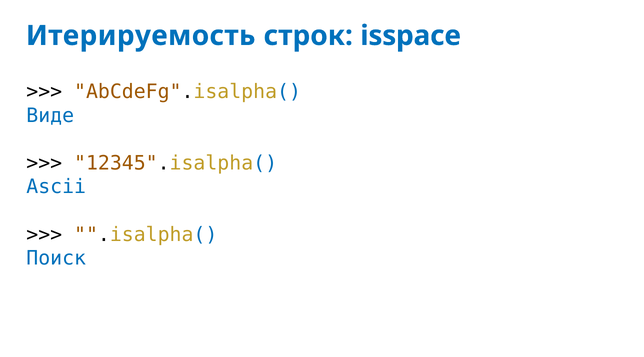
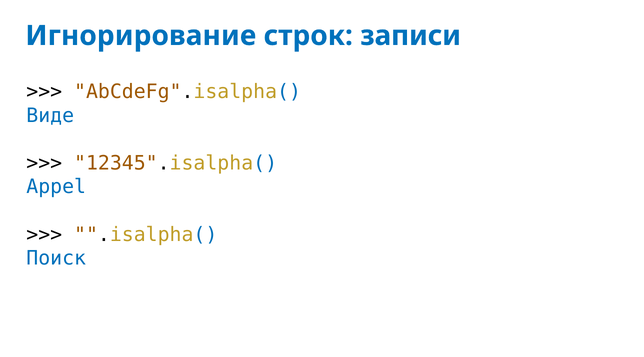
Итерируемость: Итерируемость -> Игнорирование
isspace: isspace -> записи
Ascii: Ascii -> Appel
